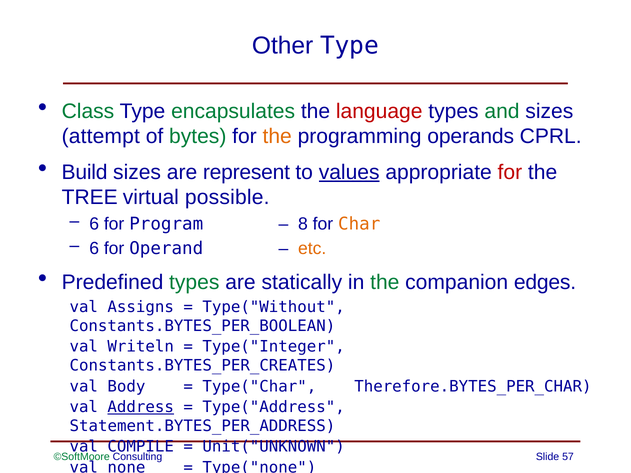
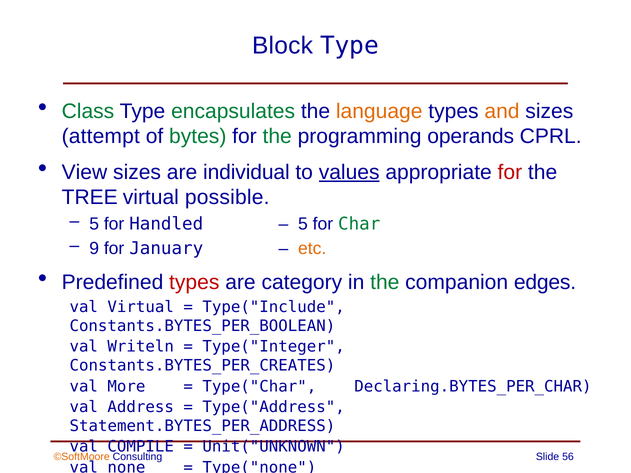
Other: Other -> Block
language colour: red -> orange
and colour: green -> orange
the at (277, 137) colour: orange -> green
Build: Build -> View
represent: represent -> individual
6 at (94, 224): 6 -> 5
Program: Program -> Handled
8 at (303, 224): 8 -> 5
Char colour: orange -> green
6 at (94, 249): 6 -> 9
Operand: Operand -> January
types at (194, 282) colour: green -> red
statically: statically -> category
val Assigns: Assigns -> Virtual
Type("Without: Type("Without -> Type("Include
Body: Body -> More
Therefore.BYTES_PER_CHAR: Therefore.BYTES_PER_CHAR -> Declaring.BYTES_PER_CHAR
Address underline: present -> none
©SoftMoore colour: green -> orange
57: 57 -> 56
